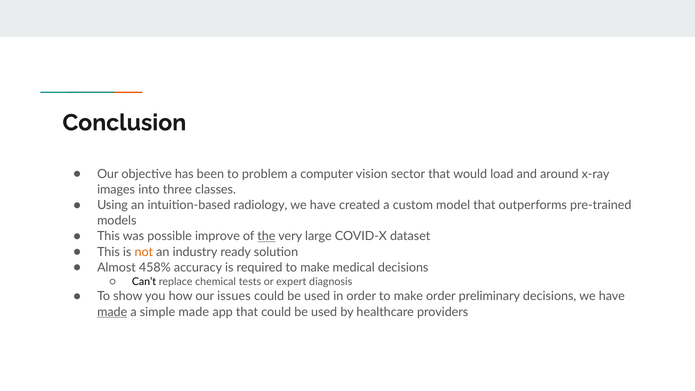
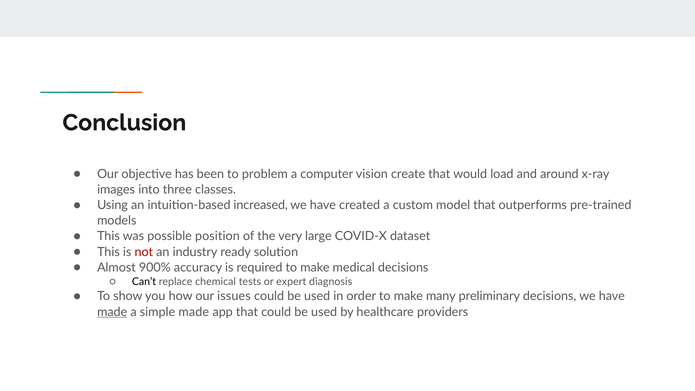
sector: sector -> create
radiology: radiology -> increased
improve: improve -> position
the underline: present -> none
not colour: orange -> red
458%: 458% -> 900%
make order: order -> many
